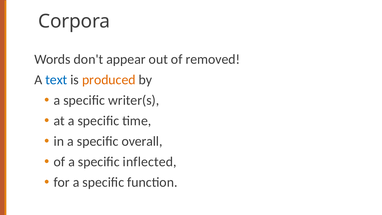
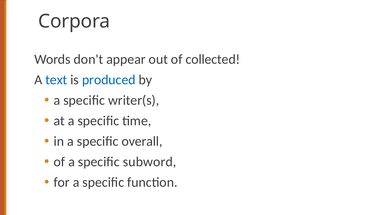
removed: removed -> collected
produced colour: orange -> blue
inflected: inflected -> subword
